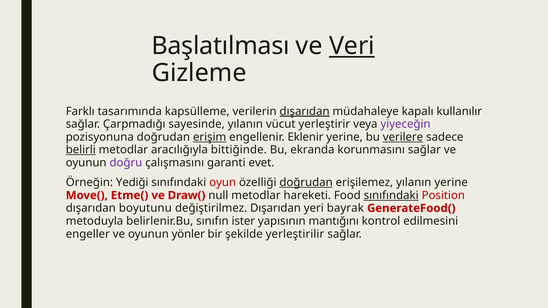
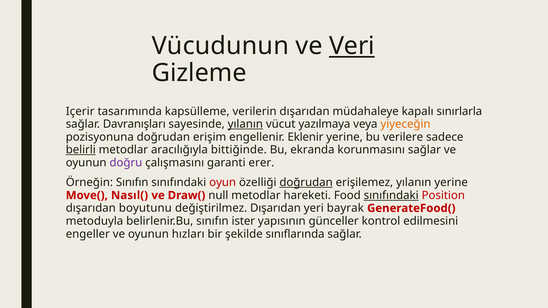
Başlatılması: Başlatılması -> Vücudunun
Farklı: Farklı -> Içerir
dışarıdan at (305, 111) underline: present -> none
kullanılır: kullanılır -> sınırlarla
Çarpmadığı: Çarpmadığı -> Davranışları
yılanın at (245, 124) underline: none -> present
yerleştirir: yerleştirir -> yazılmaya
yiyeceğin colour: purple -> orange
erişim underline: present -> none
verilere underline: present -> none
evet: evet -> erer
Örneğin Yediği: Yediği -> Sınıfın
Etme(: Etme( -> Nasıl(
mantığını: mantığını -> günceller
yönler: yönler -> hızları
yerleştirilir: yerleştirilir -> sınıflarında
